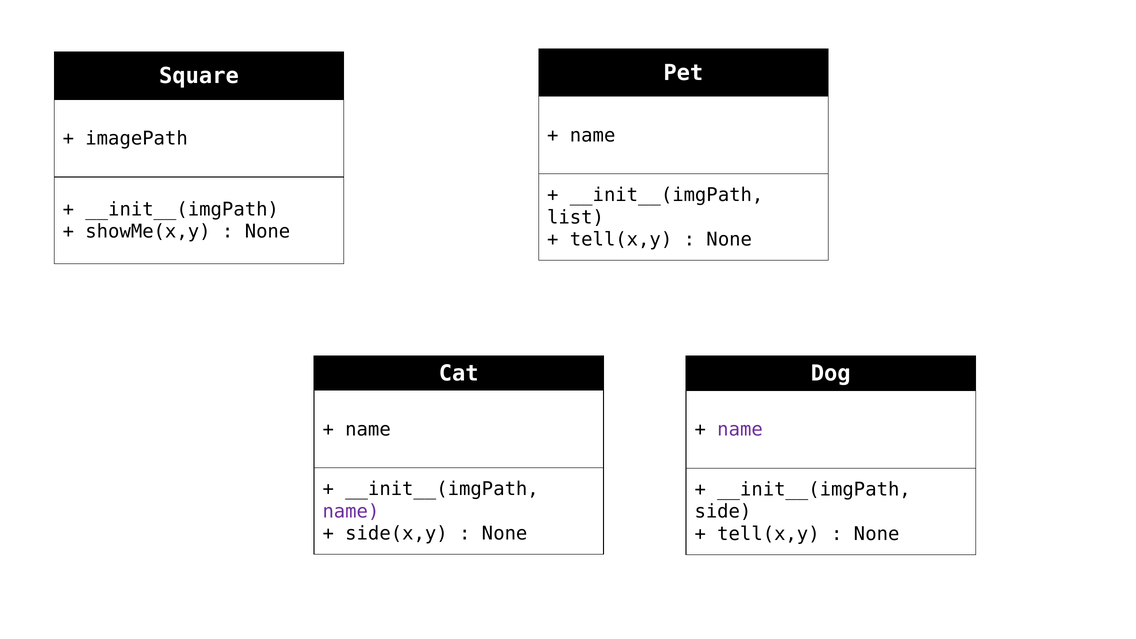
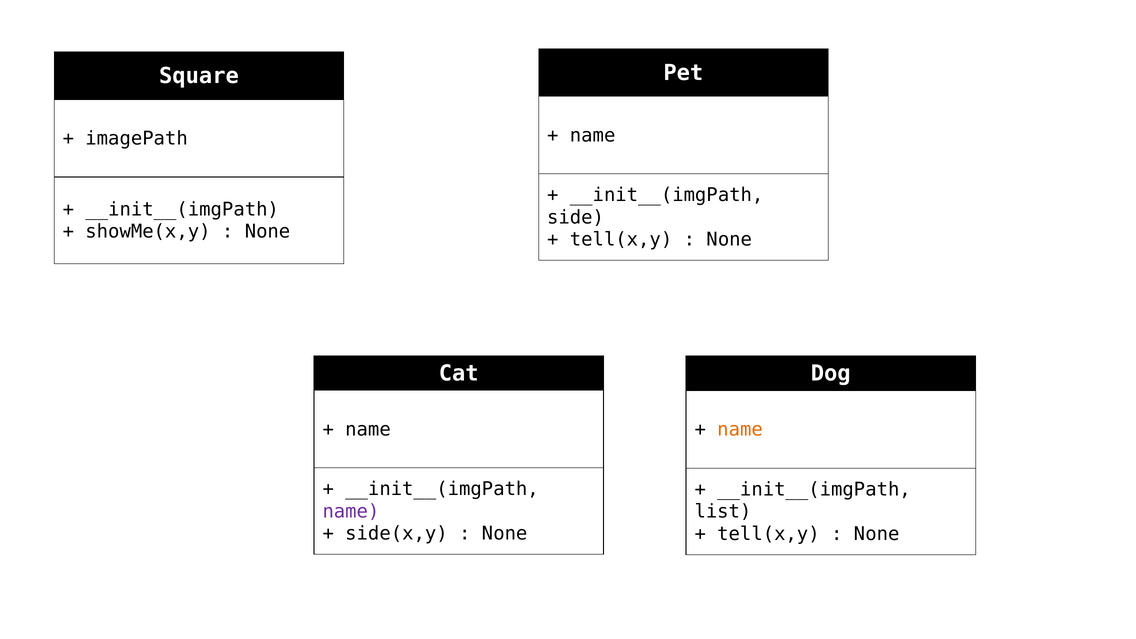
list: list -> side
name at (740, 430) colour: purple -> orange
side: side -> list
